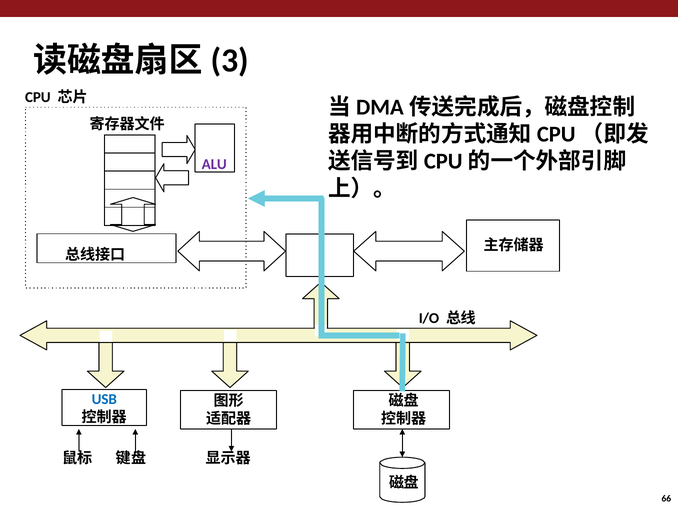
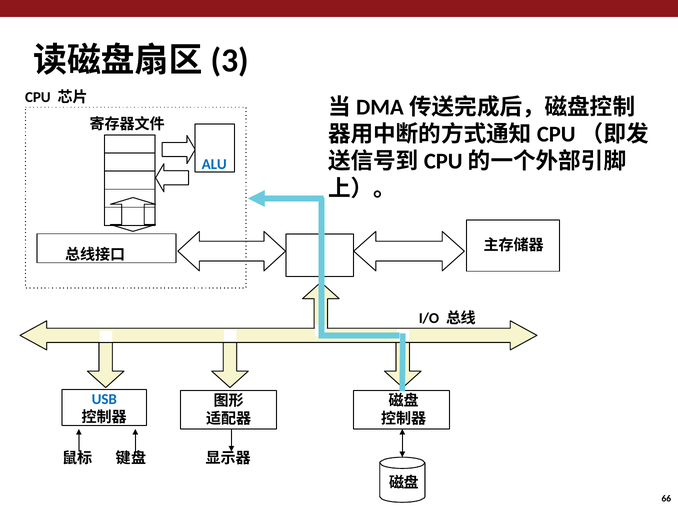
ALU colour: purple -> blue
